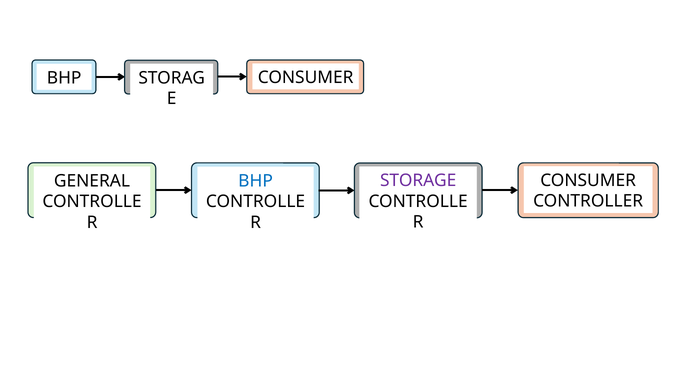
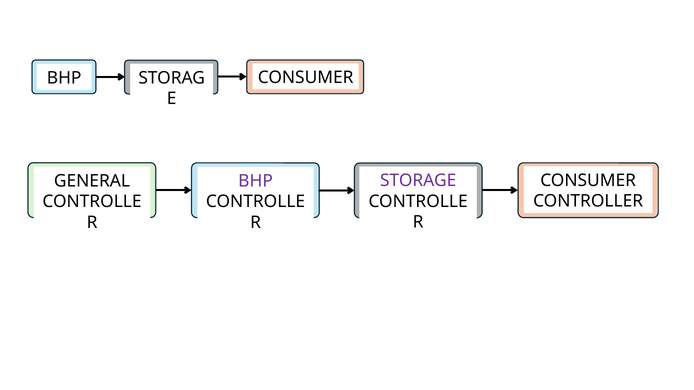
BHP at (256, 181) colour: blue -> purple
